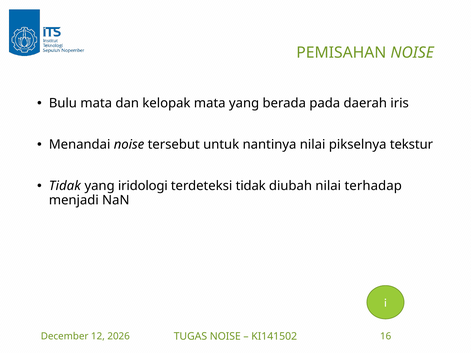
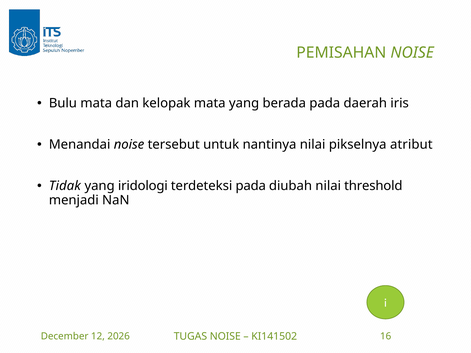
tekstur: tekstur -> atribut
terdeteksi tidak: tidak -> pada
terhadap: terhadap -> threshold
